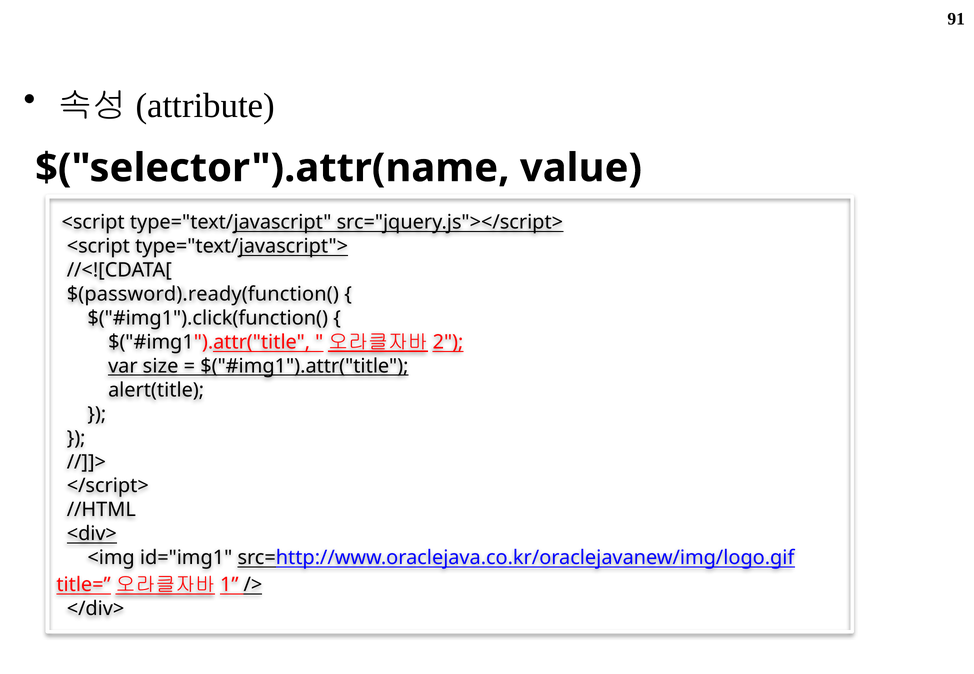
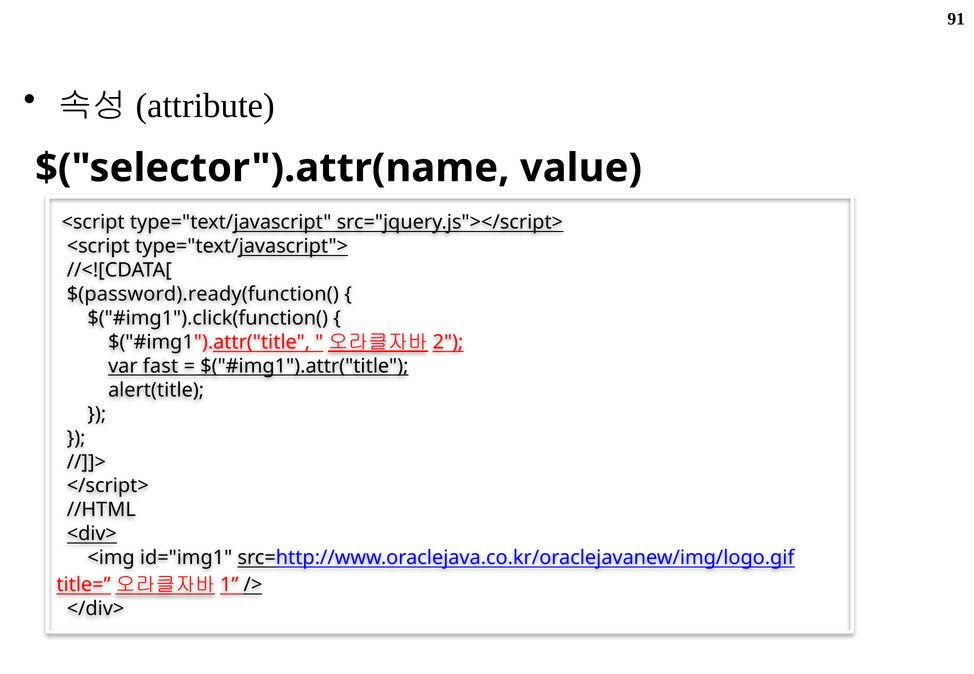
size: size -> fast
